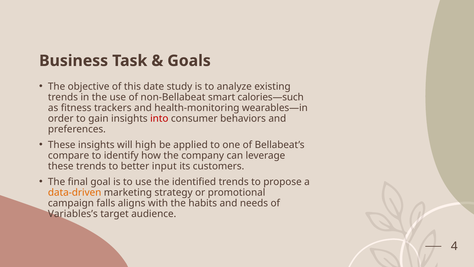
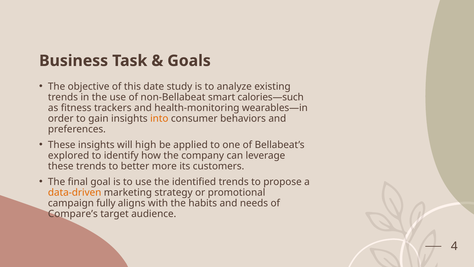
into colour: red -> orange
compare: compare -> explored
input: input -> more
falls: falls -> fully
Variables’s: Variables’s -> Compare’s
